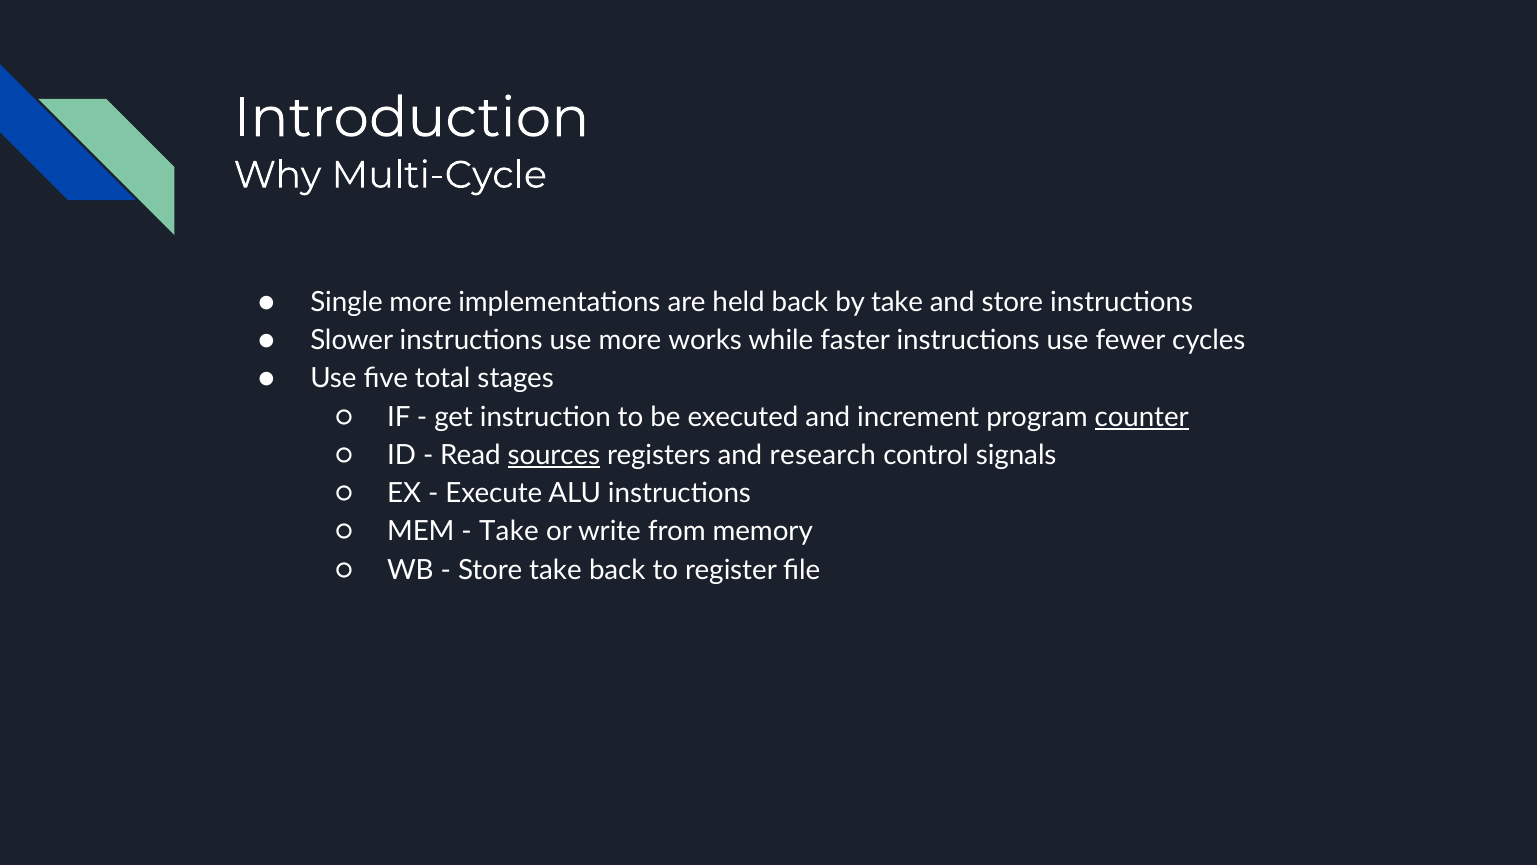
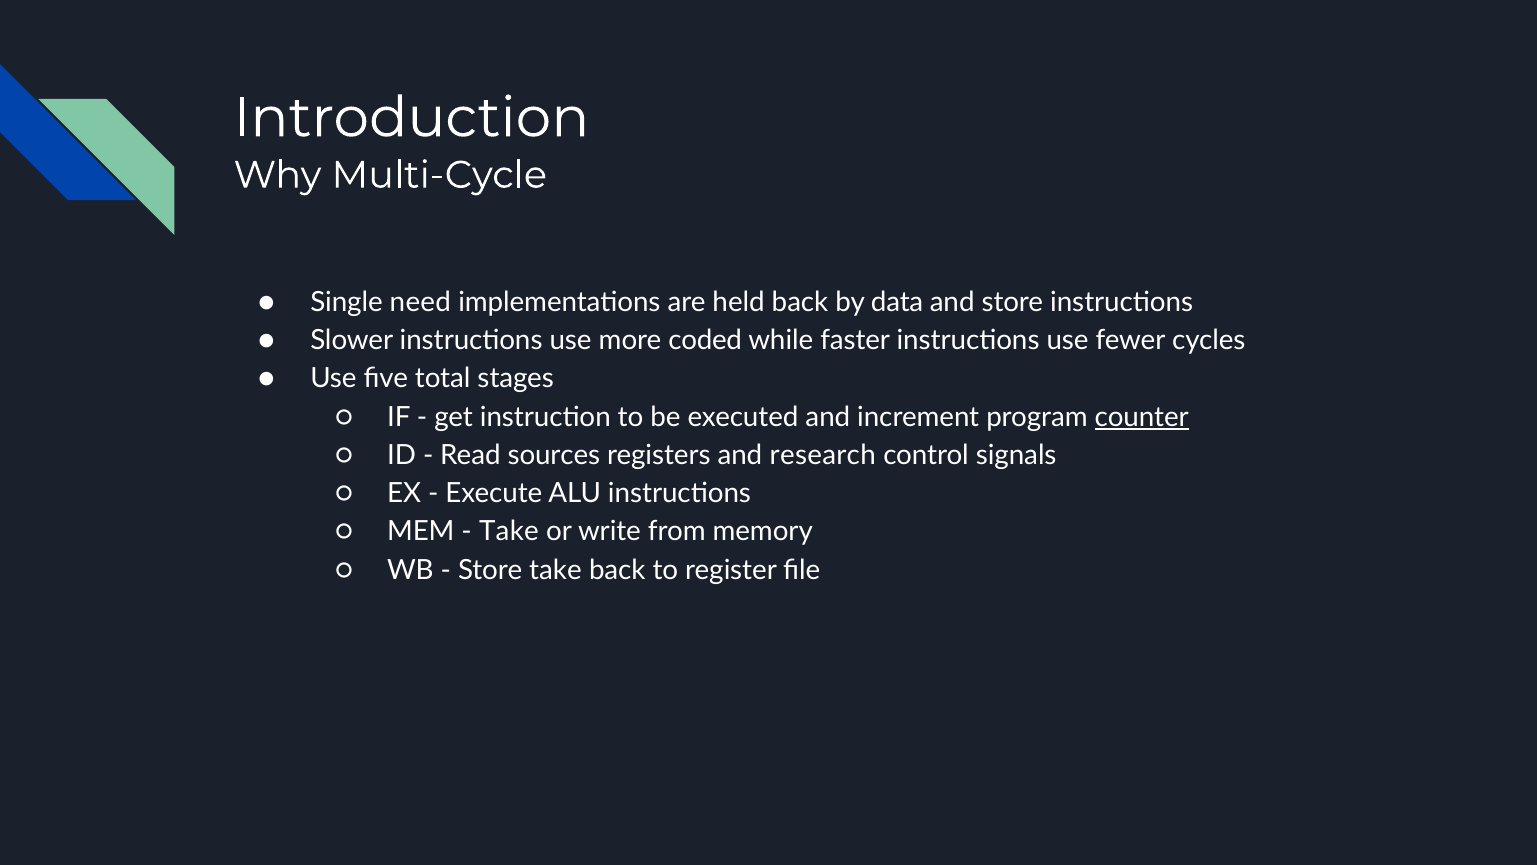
Single more: more -> need
by take: take -> data
works: works -> coded
sources underline: present -> none
